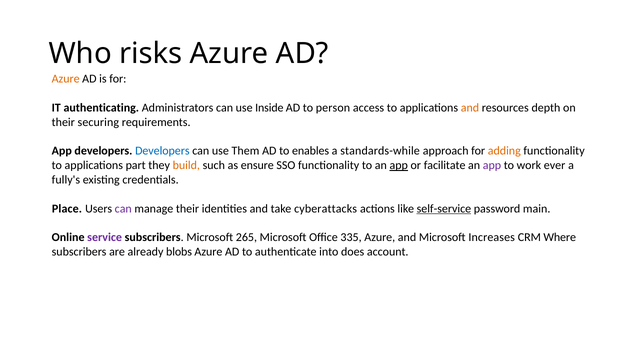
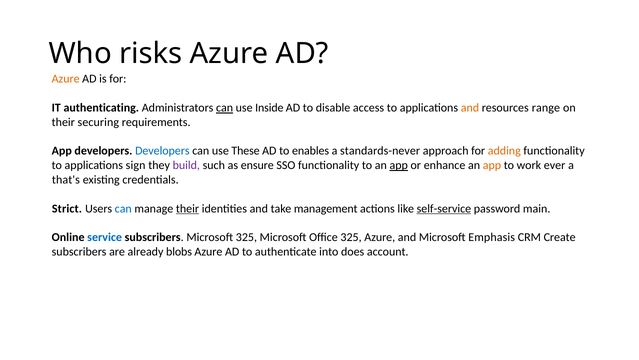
can at (225, 108) underline: none -> present
person: person -> disable
depth: depth -> range
Them: Them -> These
standards-while: standards-while -> standards-never
part: part -> sign
build colour: orange -> purple
facilitate: facilitate -> enhance
app at (492, 165) colour: purple -> orange
fully's: fully's -> that's
Place: Place -> Strict
can at (123, 208) colour: purple -> blue
their at (187, 208) underline: none -> present
cyberattacks: cyberattacks -> management
service colour: purple -> blue
Microsoft 265: 265 -> 325
Office 335: 335 -> 325
Increases: Increases -> Emphasis
Where: Where -> Create
